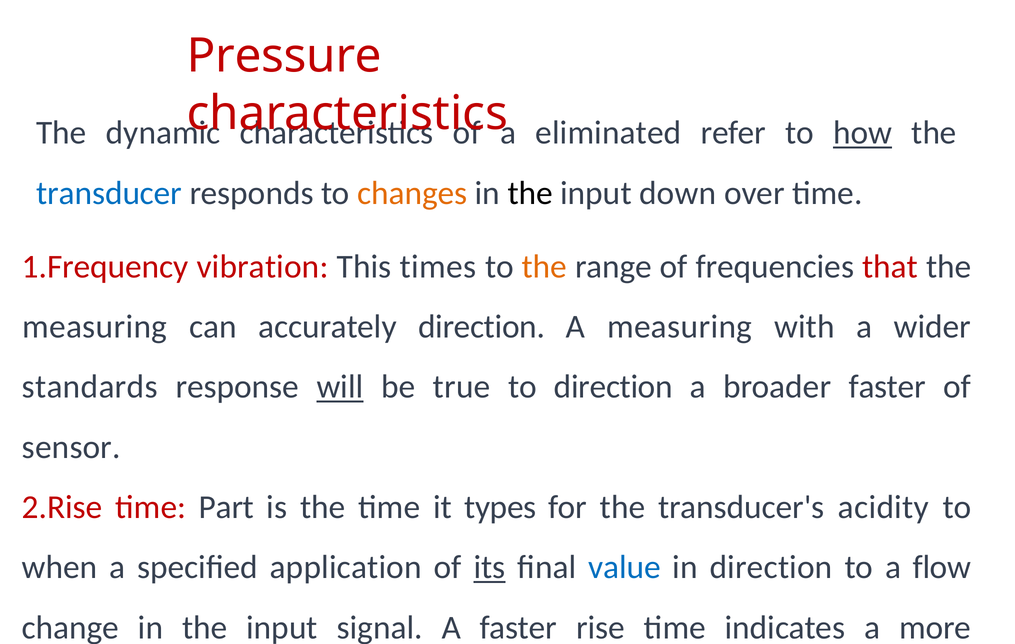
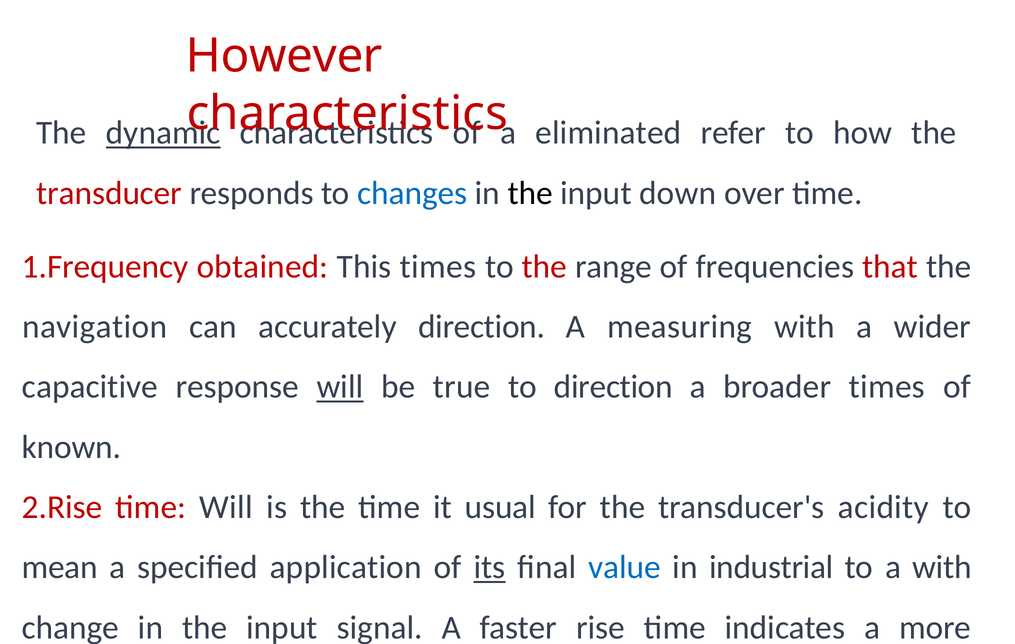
Pressure: Pressure -> However
dynamic underline: none -> present
how underline: present -> none
transducer at (109, 193) colour: blue -> red
changes colour: orange -> blue
vibration: vibration -> obtained
the at (544, 267) colour: orange -> red
measuring at (95, 327): measuring -> navigation
standards: standards -> capacitive
broader faster: faster -> times
sensor: sensor -> known
time Part: Part -> Will
types: types -> usual
when: when -> mean
in direction: direction -> industrial
a flow: flow -> with
